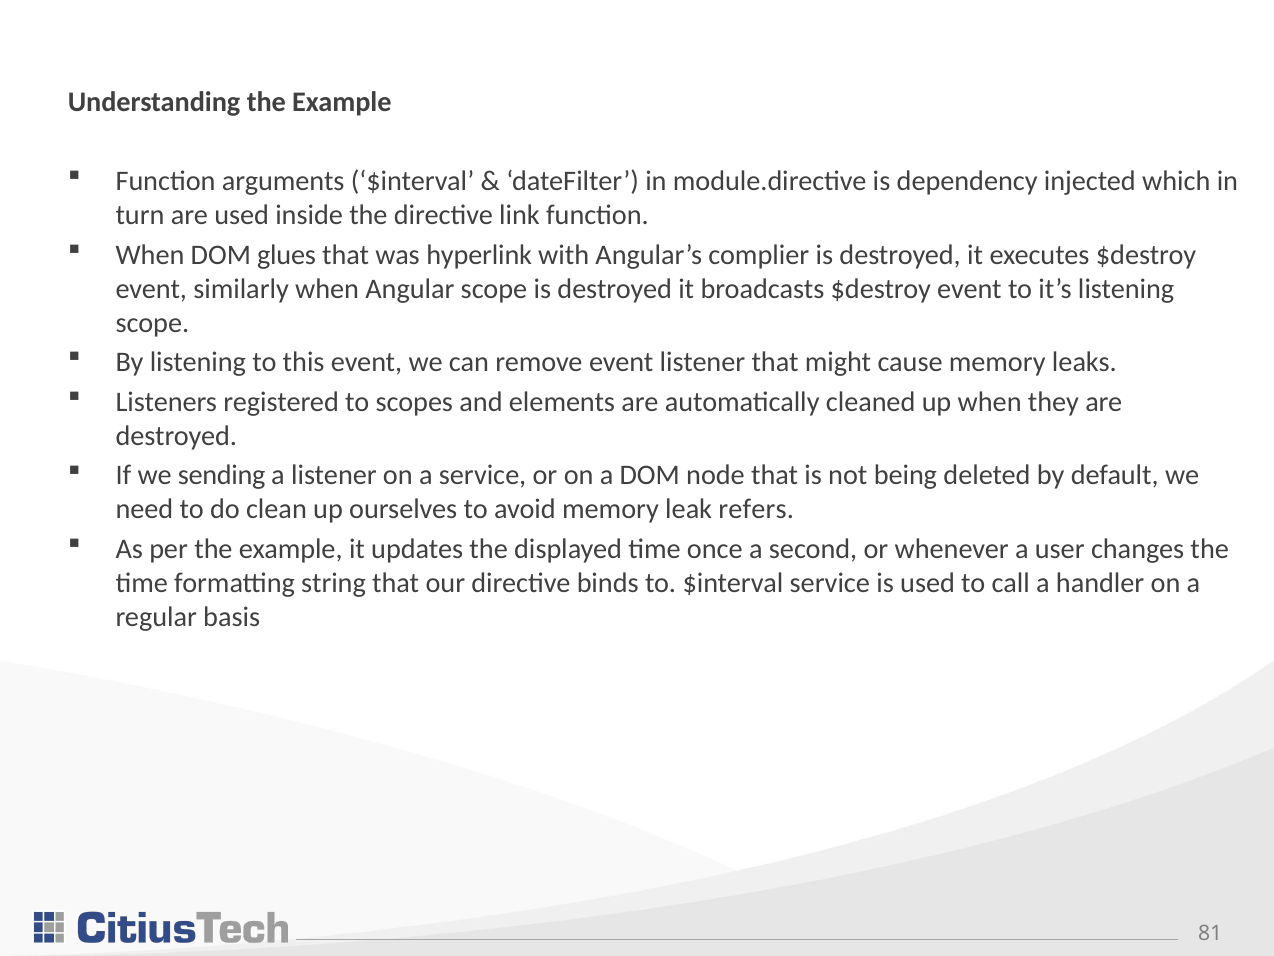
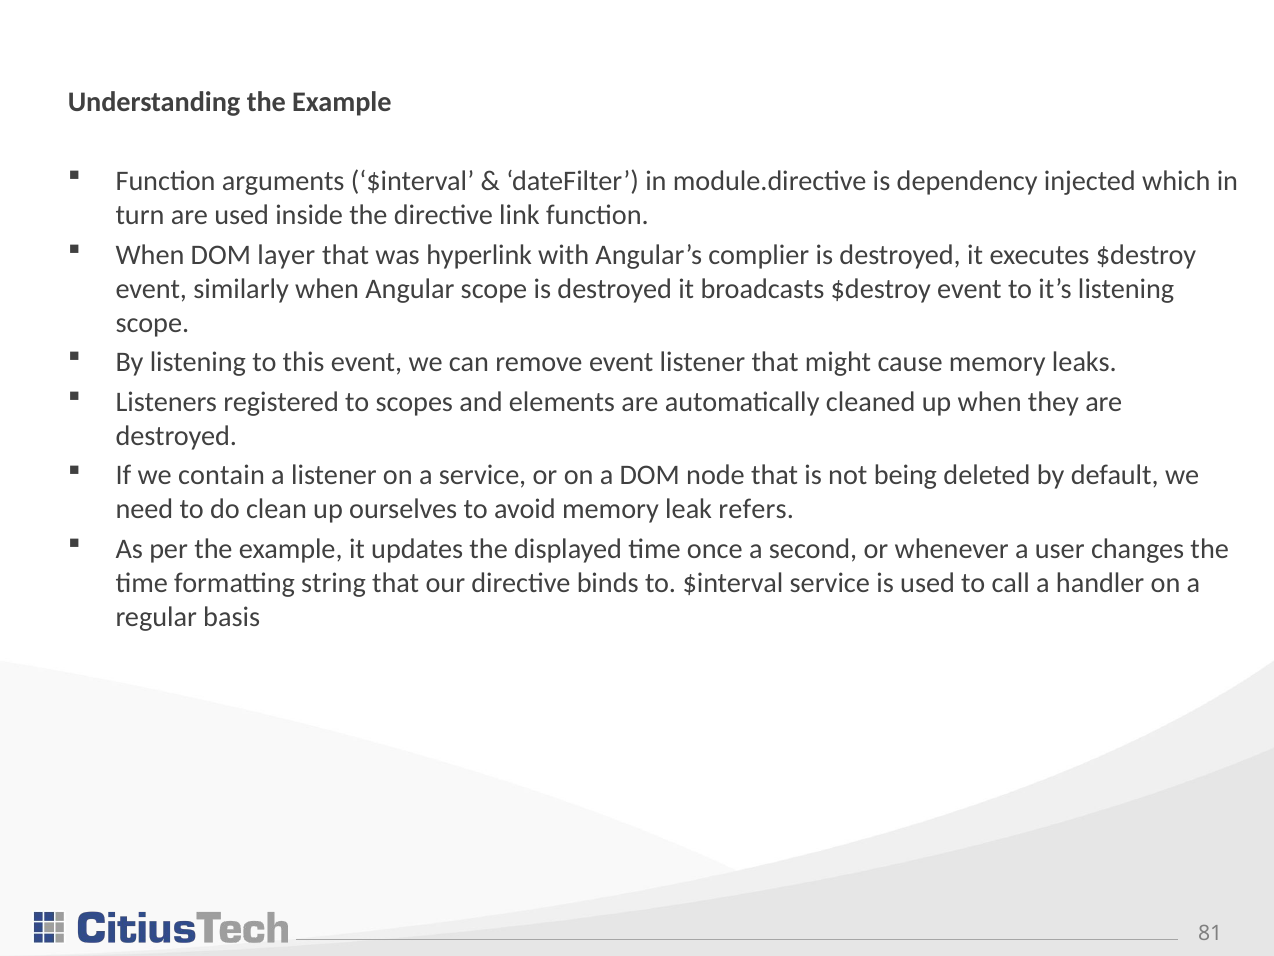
glues: glues -> layer
sending: sending -> contain
